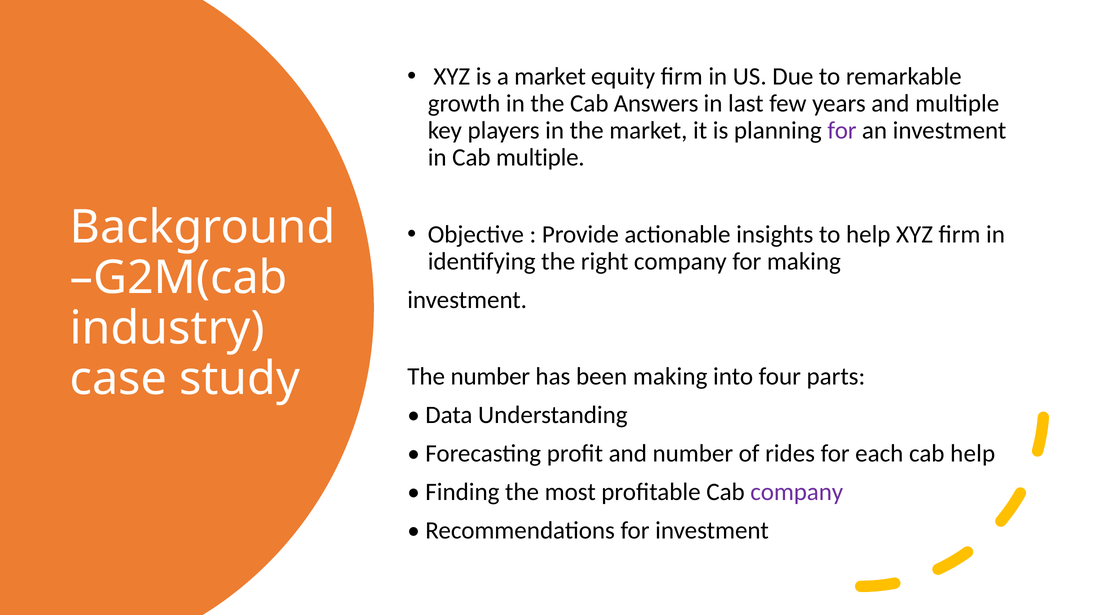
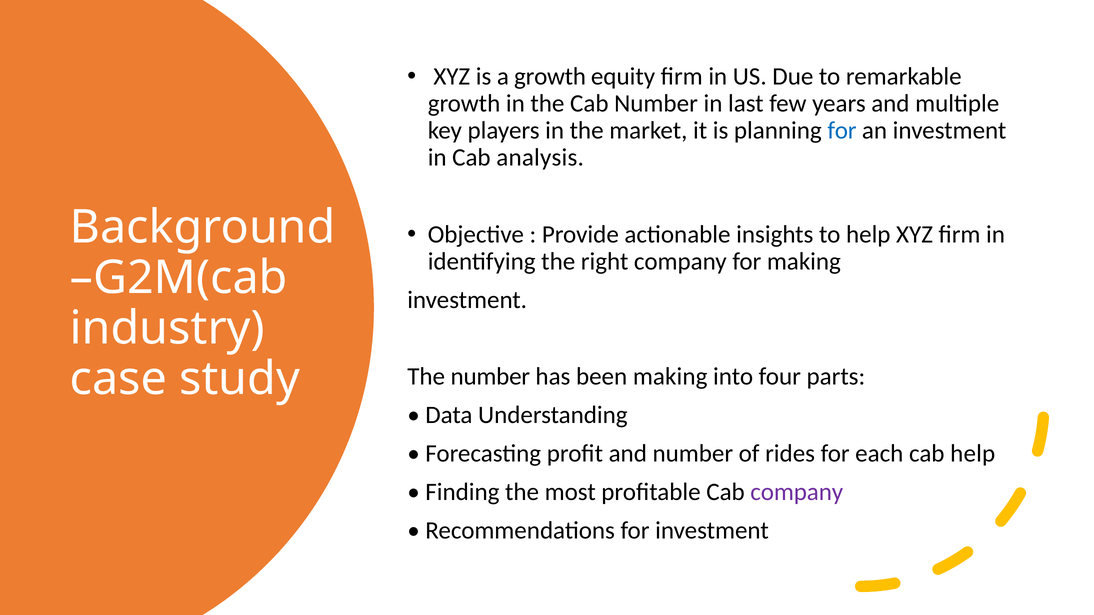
a market: market -> growth
Cab Answers: Answers -> Number
for at (842, 131) colour: purple -> blue
Cab multiple: multiple -> analysis
